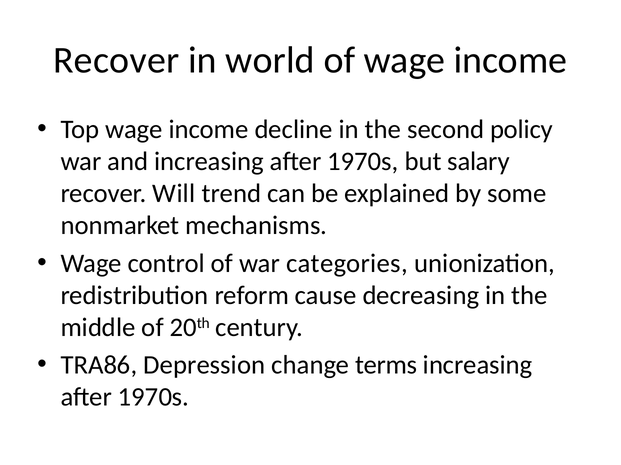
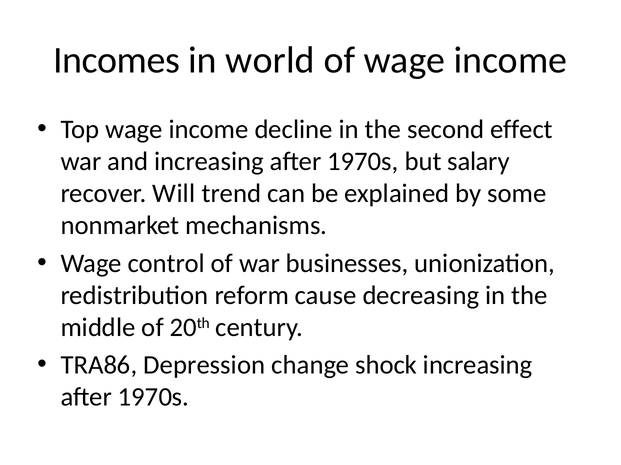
Recover at (116, 60): Recover -> Incomes
policy: policy -> effect
categories: categories -> businesses
terms: terms -> shock
